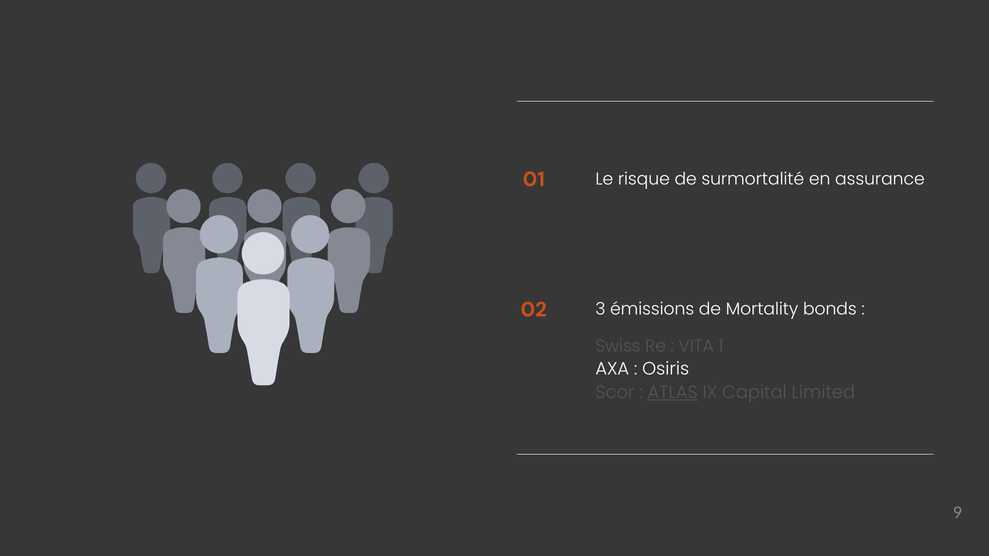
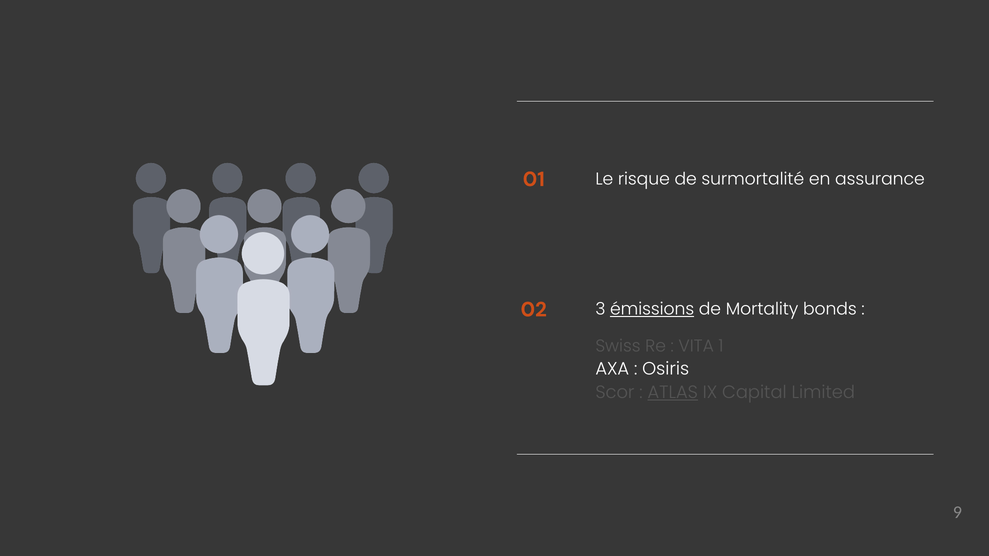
émissions underline: none -> present
